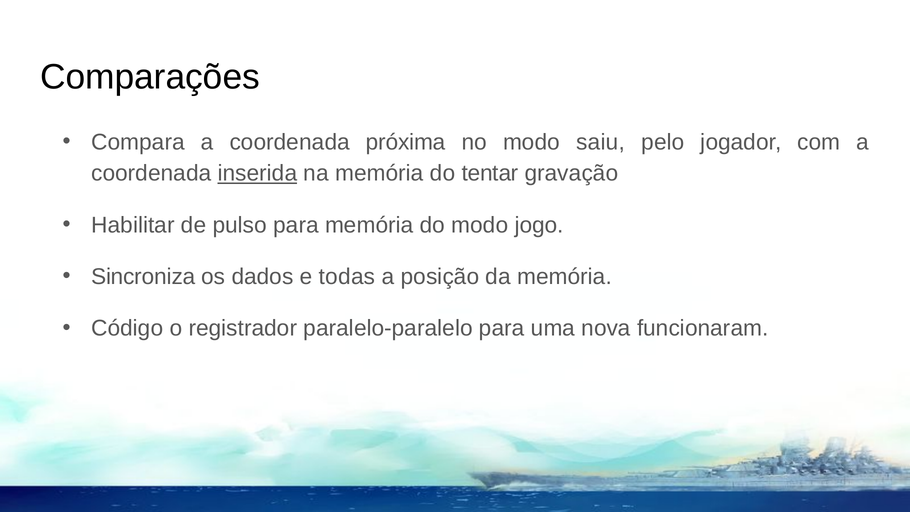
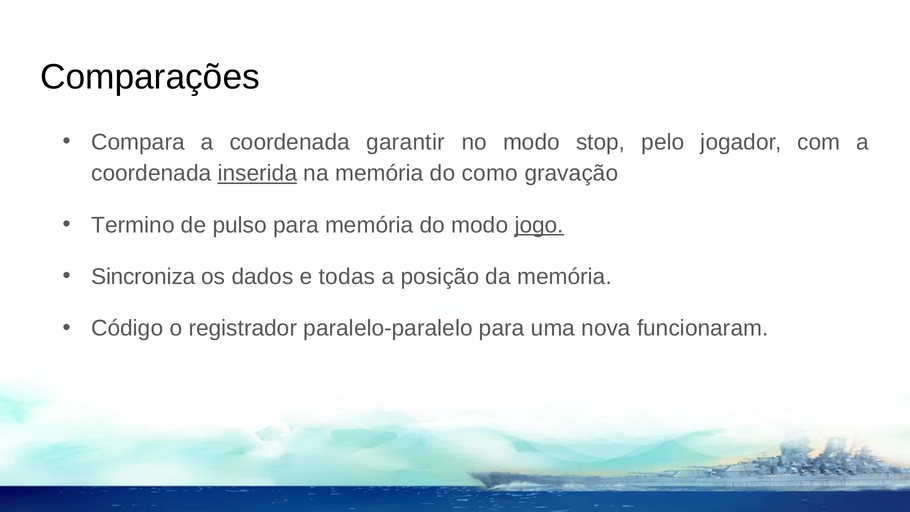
próxima: próxima -> garantir
saiu: saiu -> stop
tentar: tentar -> como
Habilitar: Habilitar -> Termino
jogo underline: none -> present
